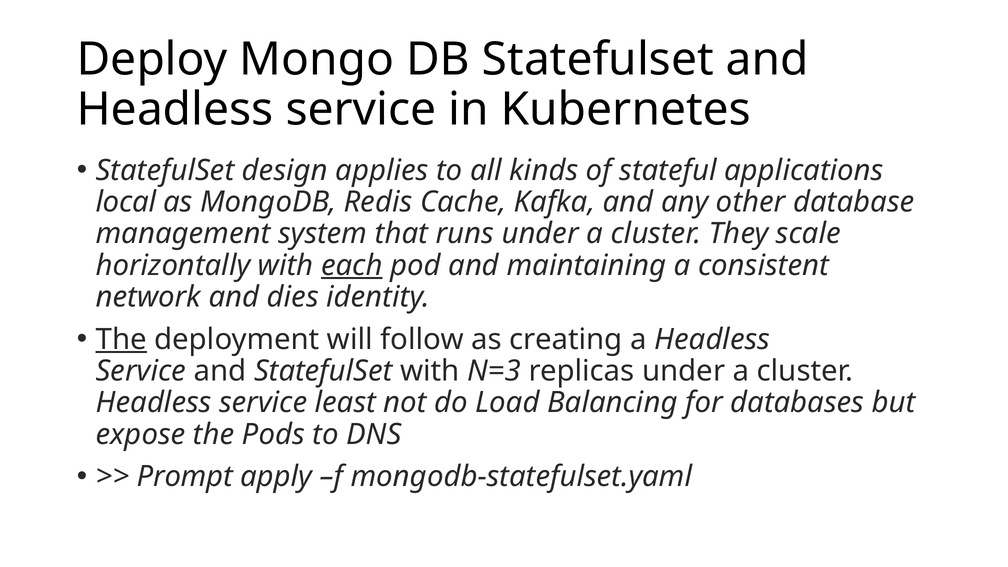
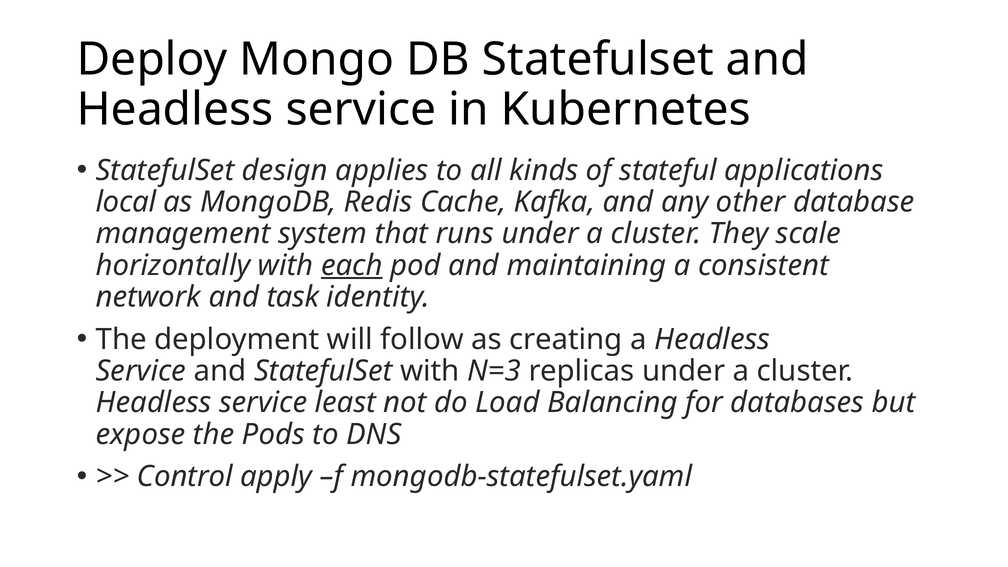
dies: dies -> task
The at (121, 339) underline: present -> none
Prompt: Prompt -> Control
